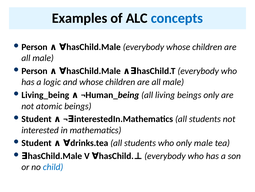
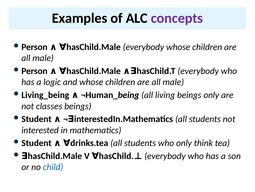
concepts colour: blue -> purple
atomic: atomic -> classes
only male: male -> think
